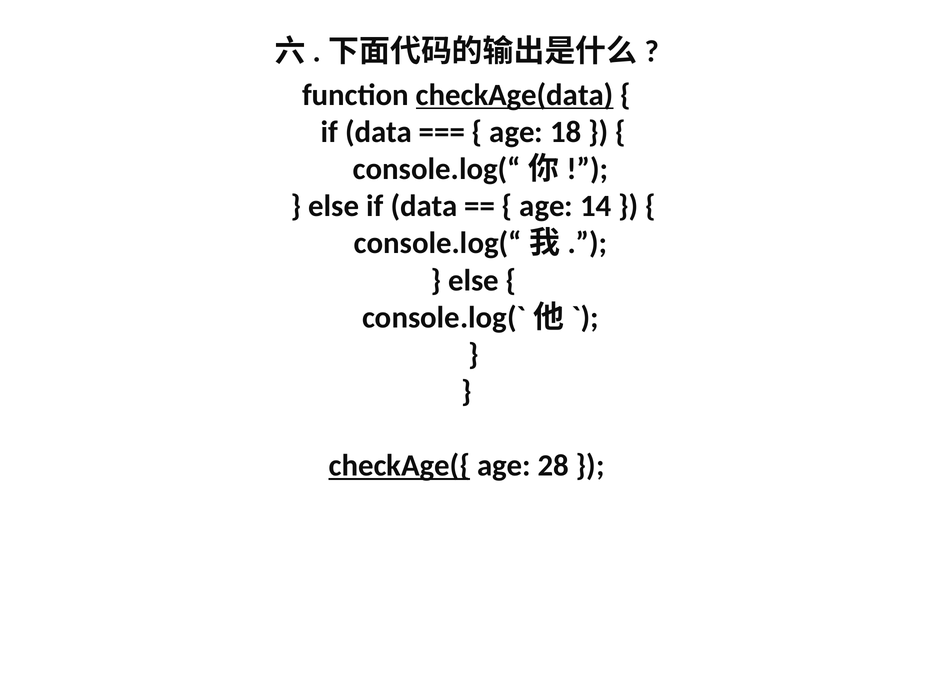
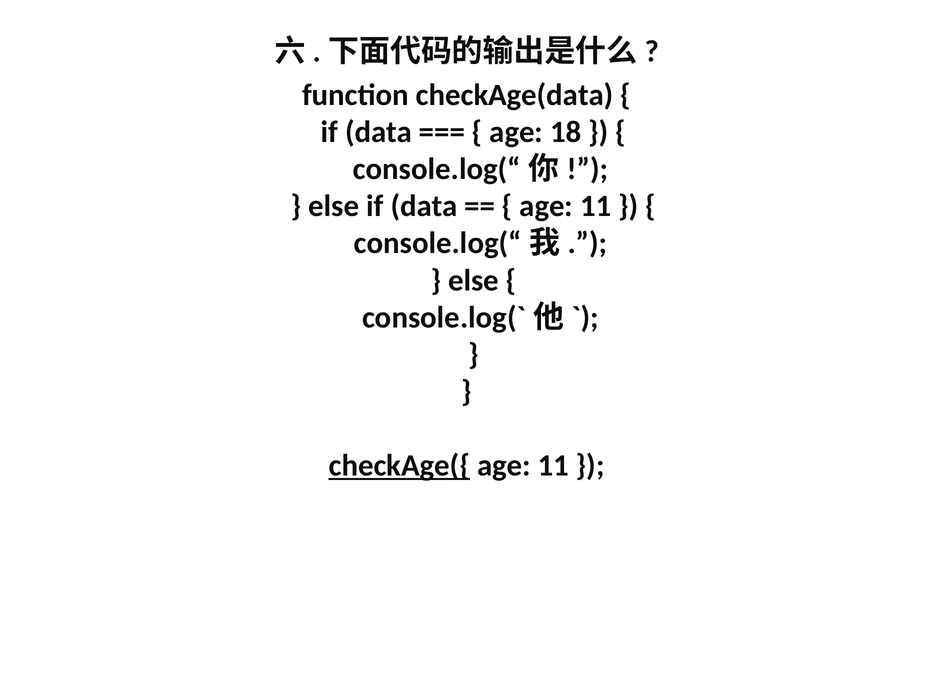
checkAge(data underline: present -> none
14 at (596, 206): 14 -> 11
28 at (553, 465): 28 -> 11
